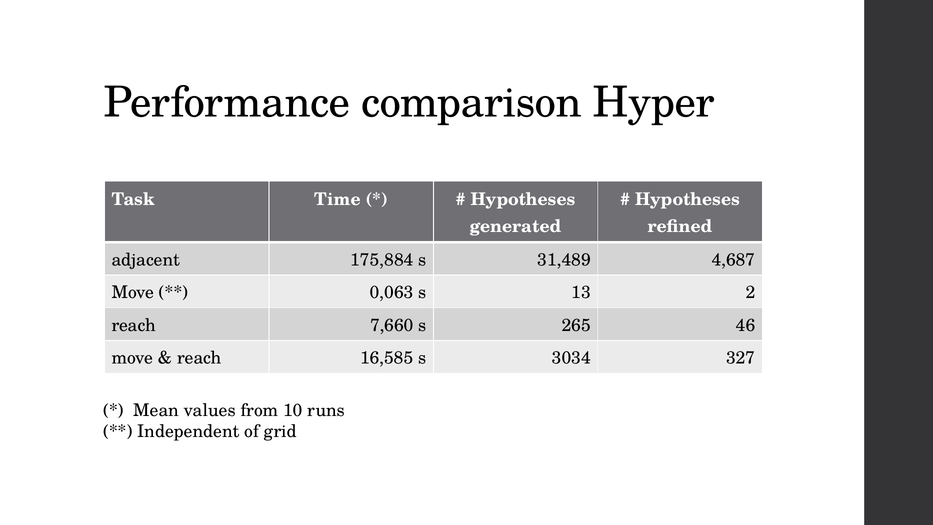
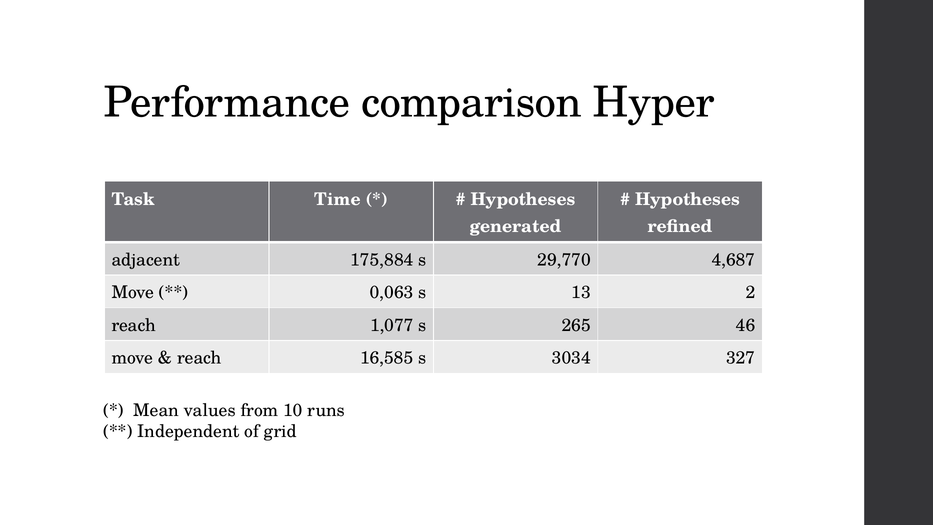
31,489: 31,489 -> 29,770
7,660: 7,660 -> 1,077
